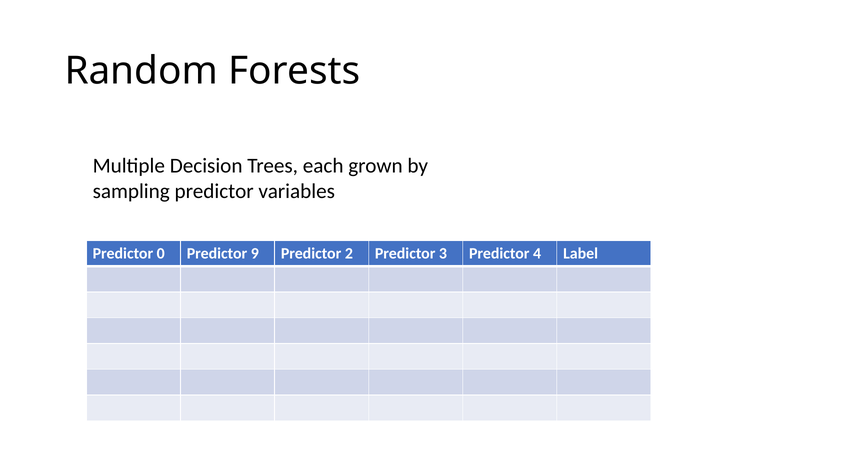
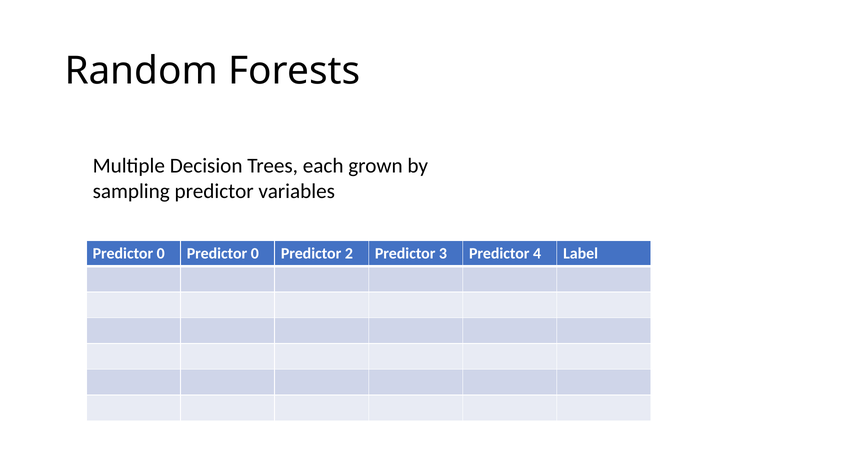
0 Predictor 9: 9 -> 0
